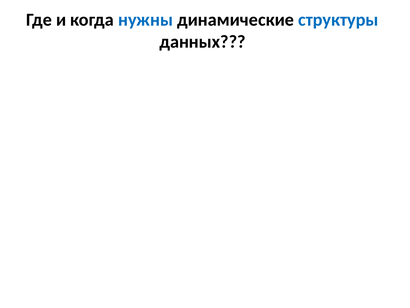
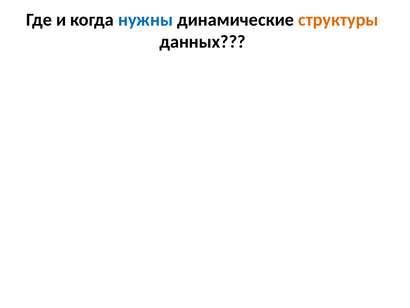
структуры colour: blue -> orange
